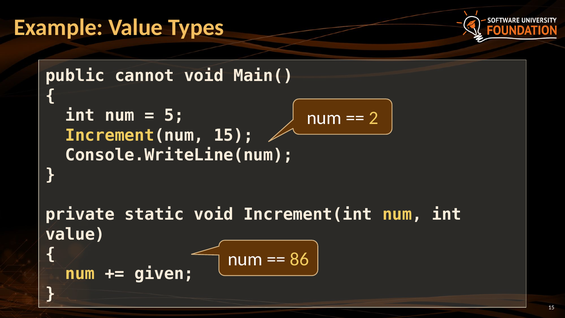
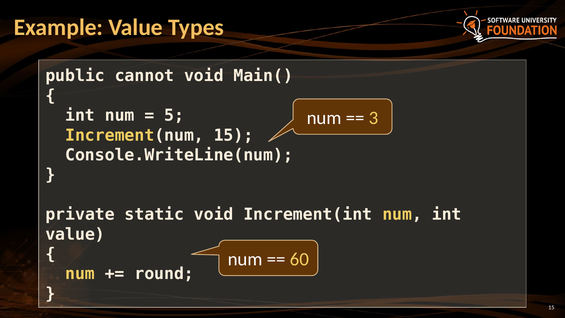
2: 2 -> 3
86: 86 -> 60
given: given -> round
